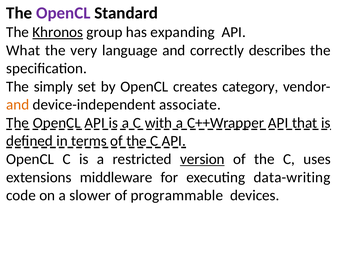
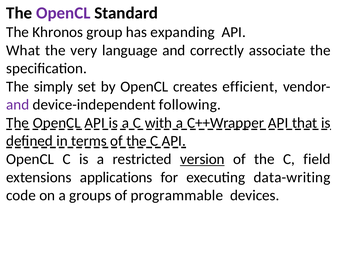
Khronos underline: present -> none
describes: describes -> associate
category: category -> efficient
and at (18, 105) colour: orange -> purple
associate: associate -> following
uses: uses -> field
middleware: middleware -> applications
slower: slower -> groups
